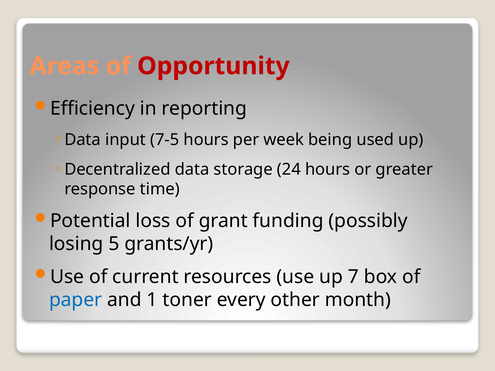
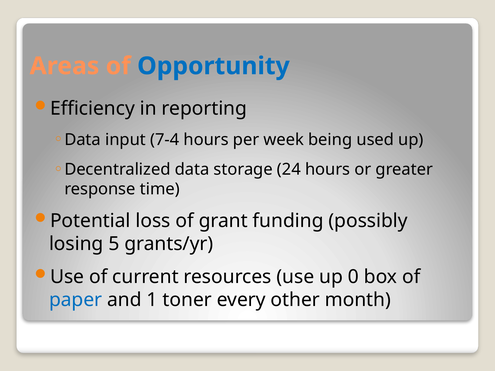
Opportunity colour: red -> blue
7-5: 7-5 -> 7-4
7: 7 -> 0
